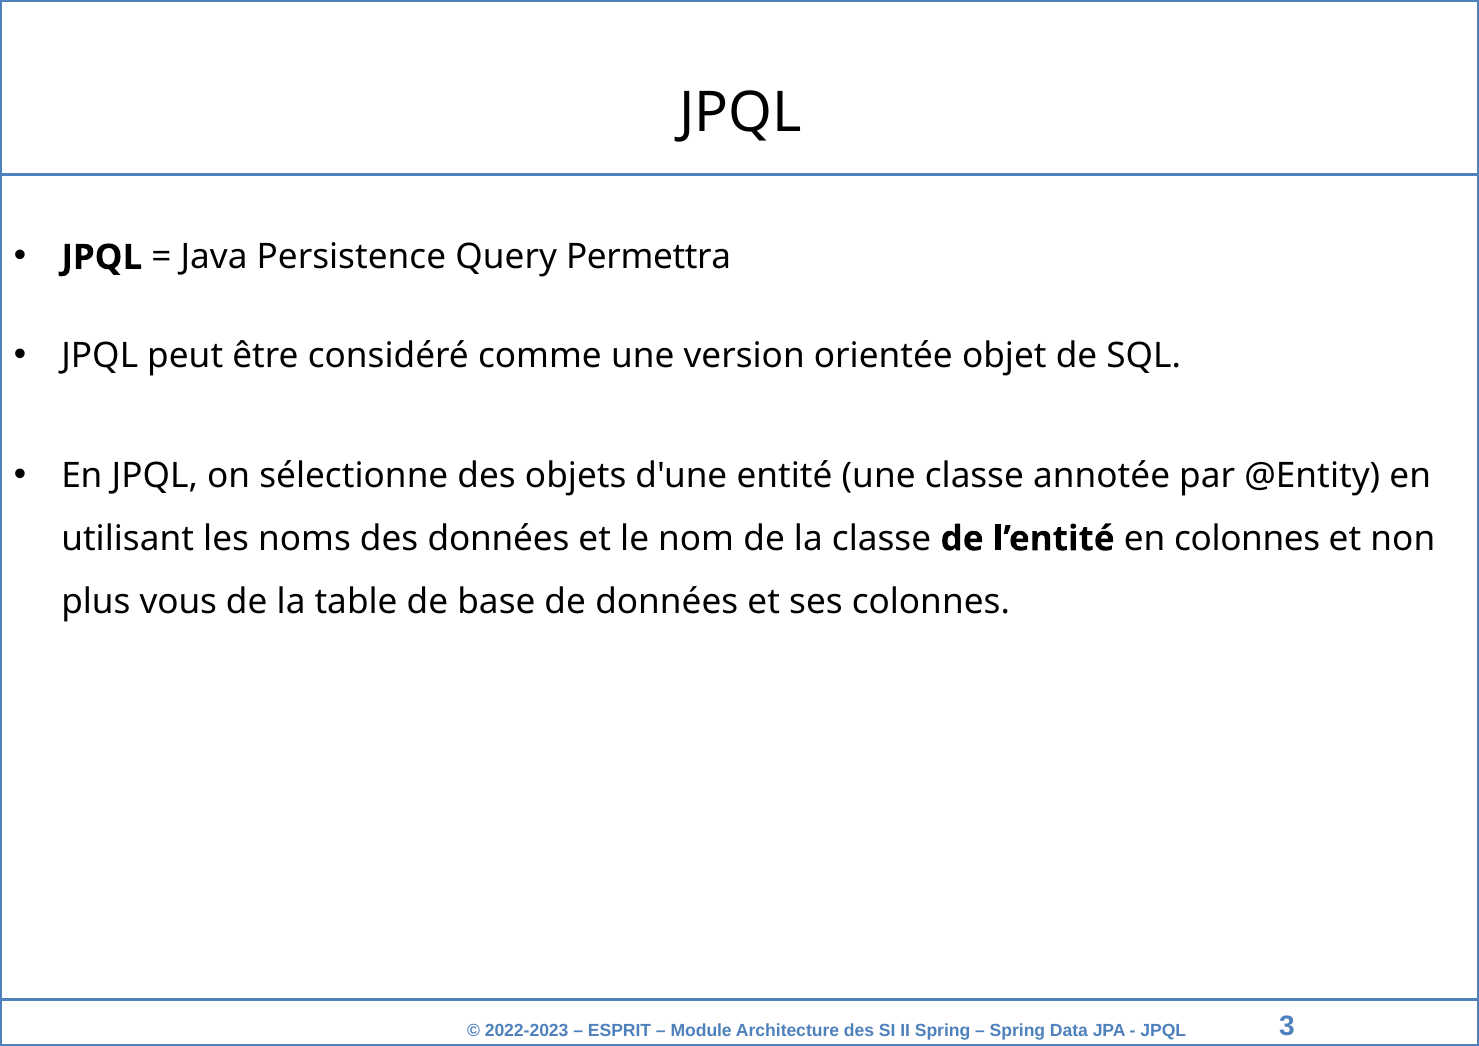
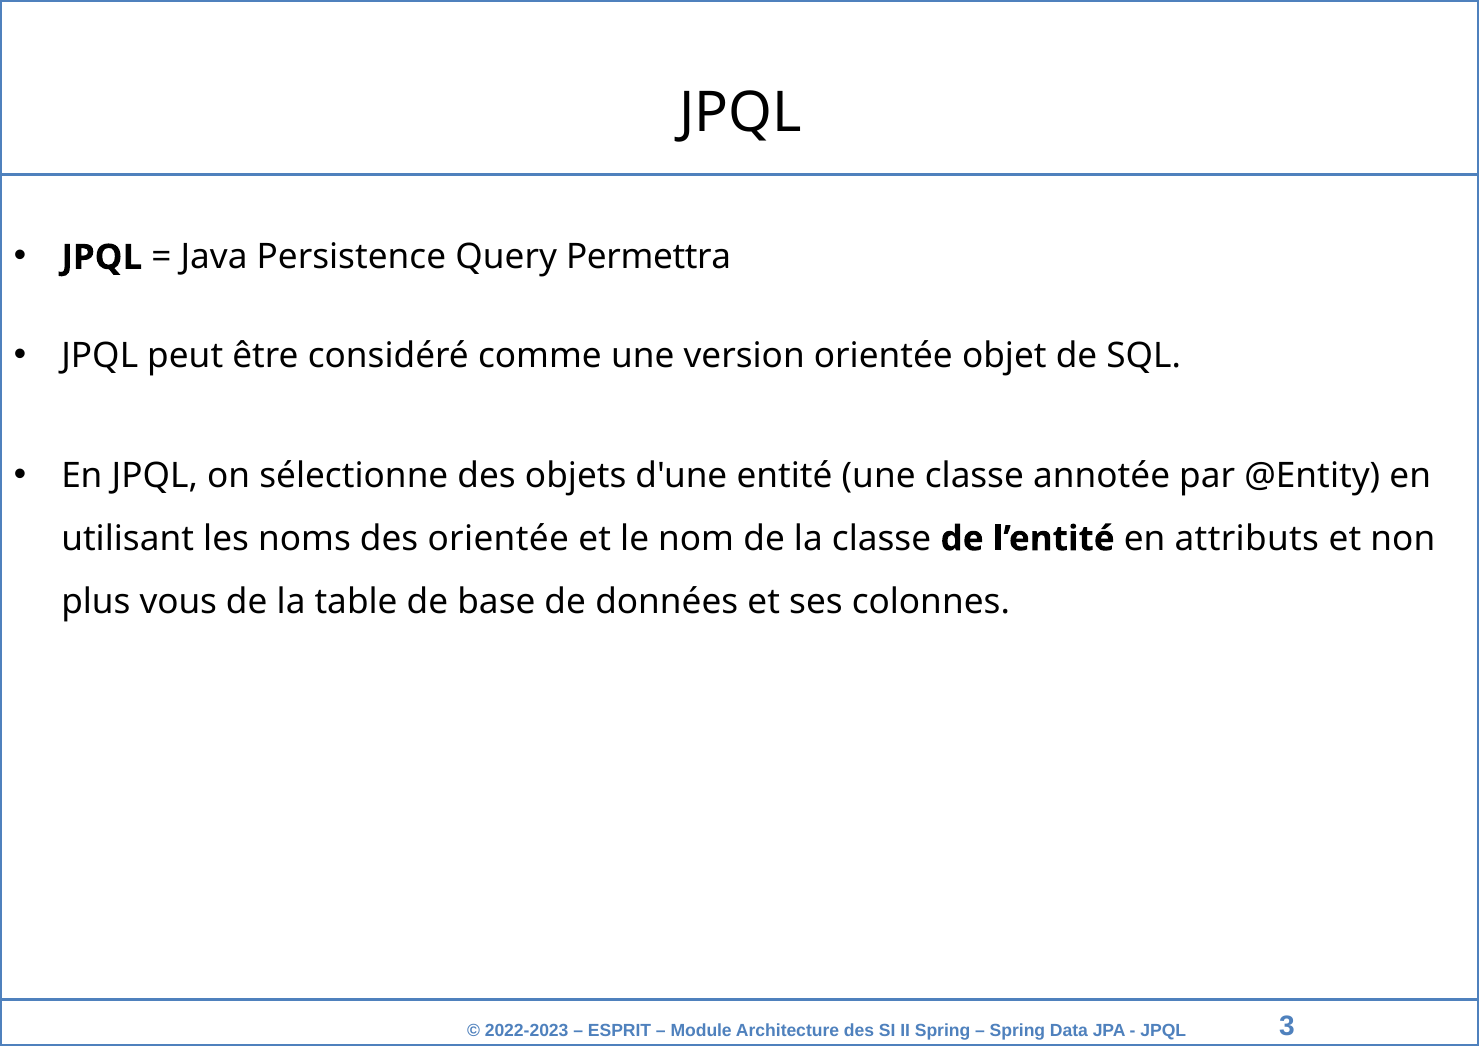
des données: données -> orientée
en colonnes: colonnes -> attributs
